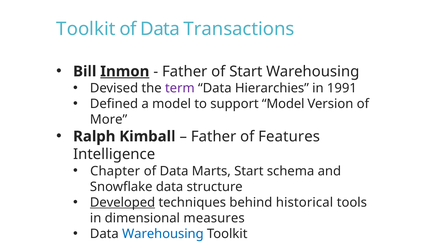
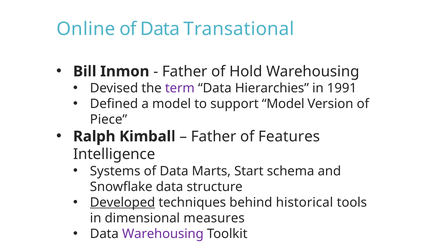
Toolkit at (86, 29): Toolkit -> Online
Transactions: Transactions -> Transational
Inmon underline: present -> none
of Start: Start -> Hold
More: More -> Piece
Chapter: Chapter -> Systems
Warehousing at (163, 234) colour: blue -> purple
